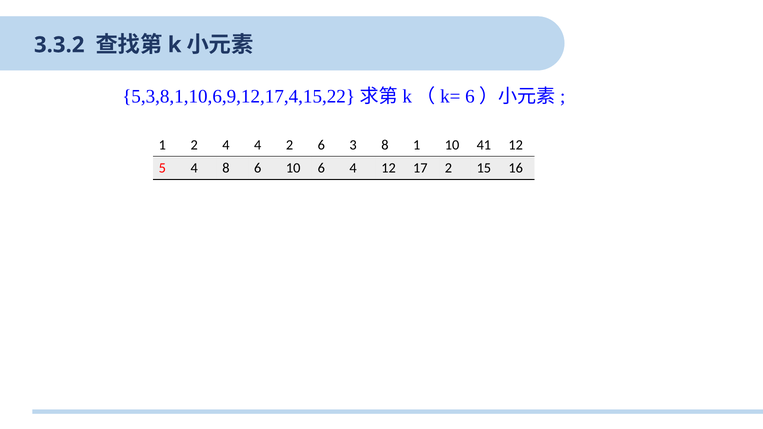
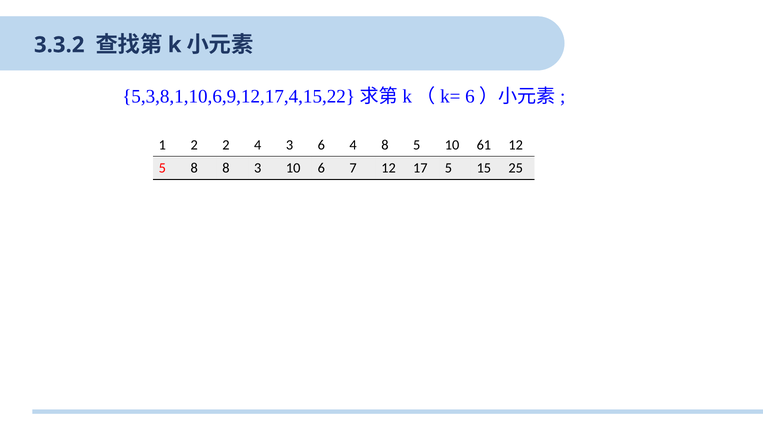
2 4: 4 -> 2
4 2: 2 -> 3
6 3: 3 -> 4
8 1: 1 -> 5
41: 41 -> 61
5 4: 4 -> 8
8 6: 6 -> 3
6 4: 4 -> 7
17 2: 2 -> 5
16: 16 -> 25
